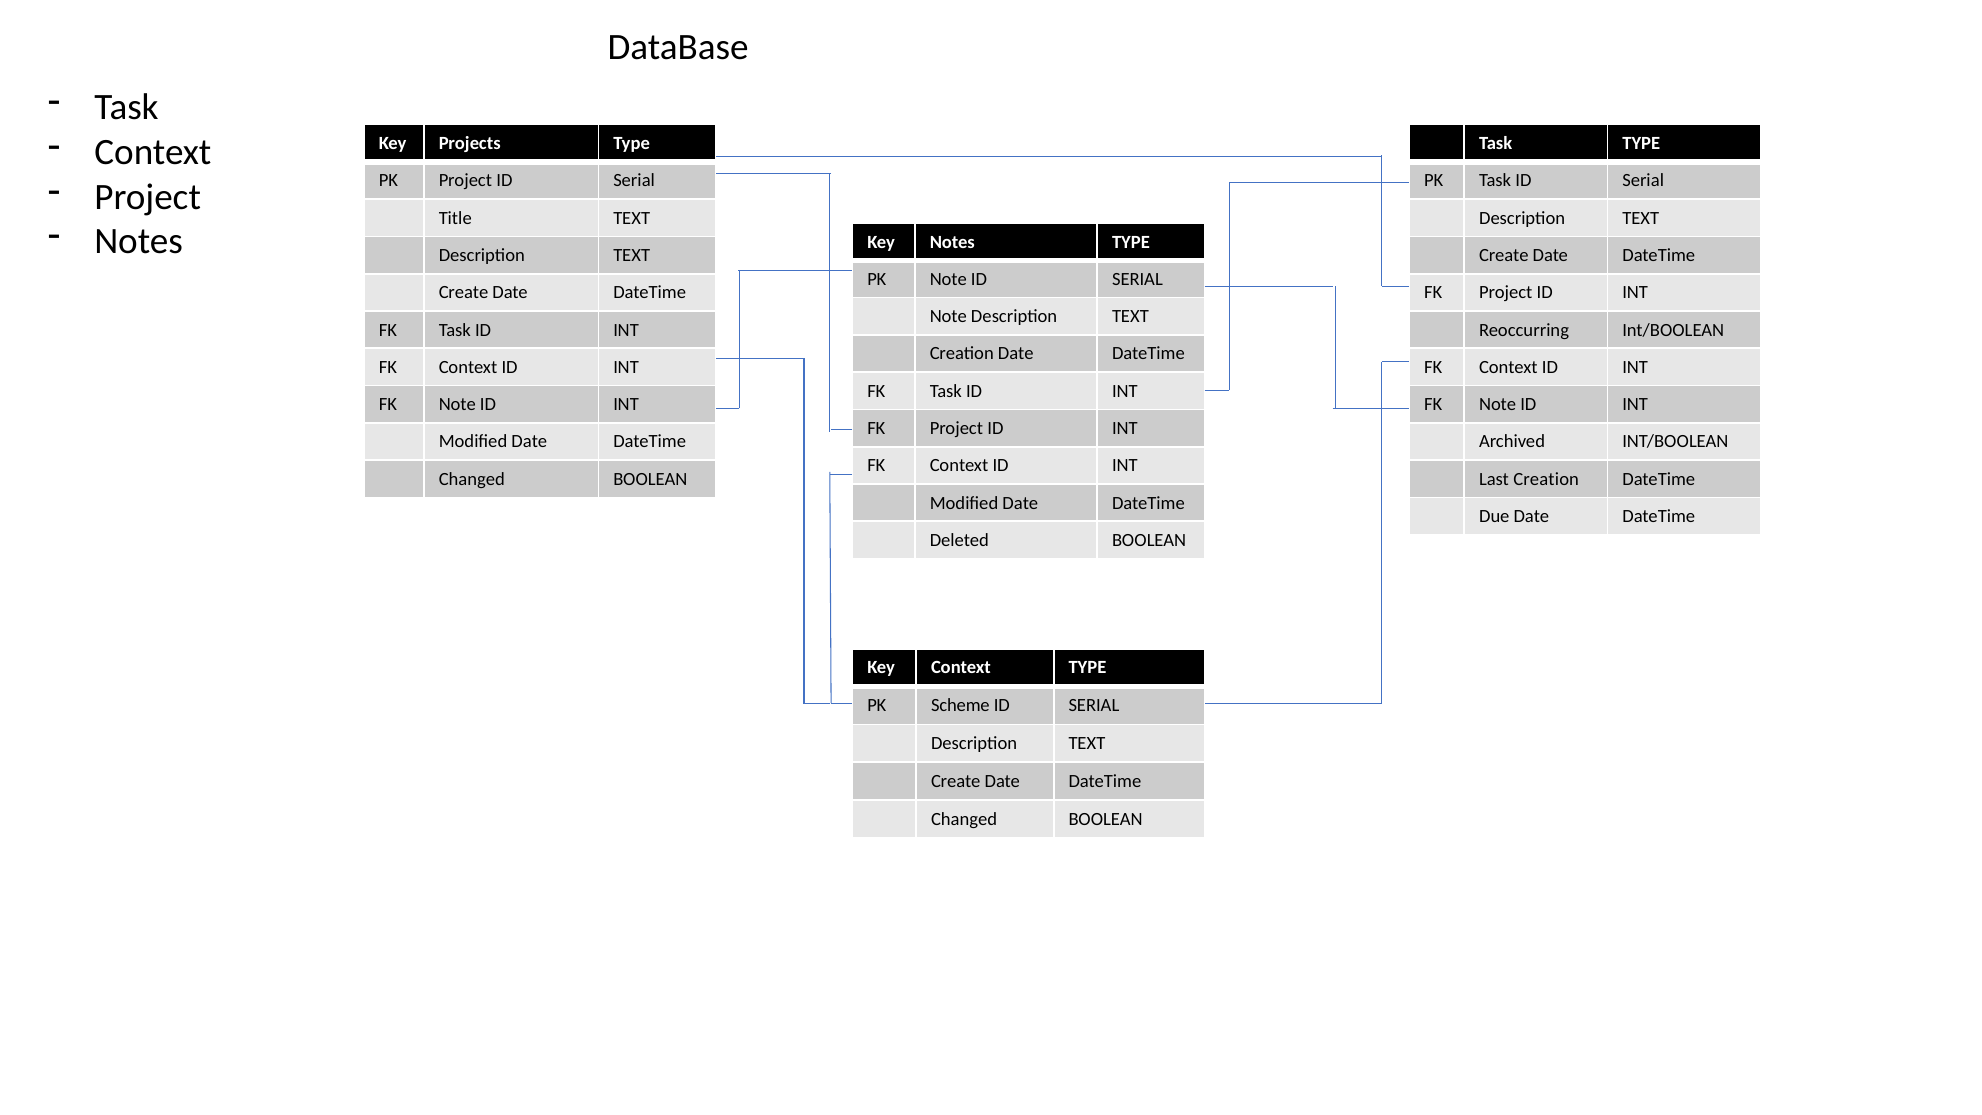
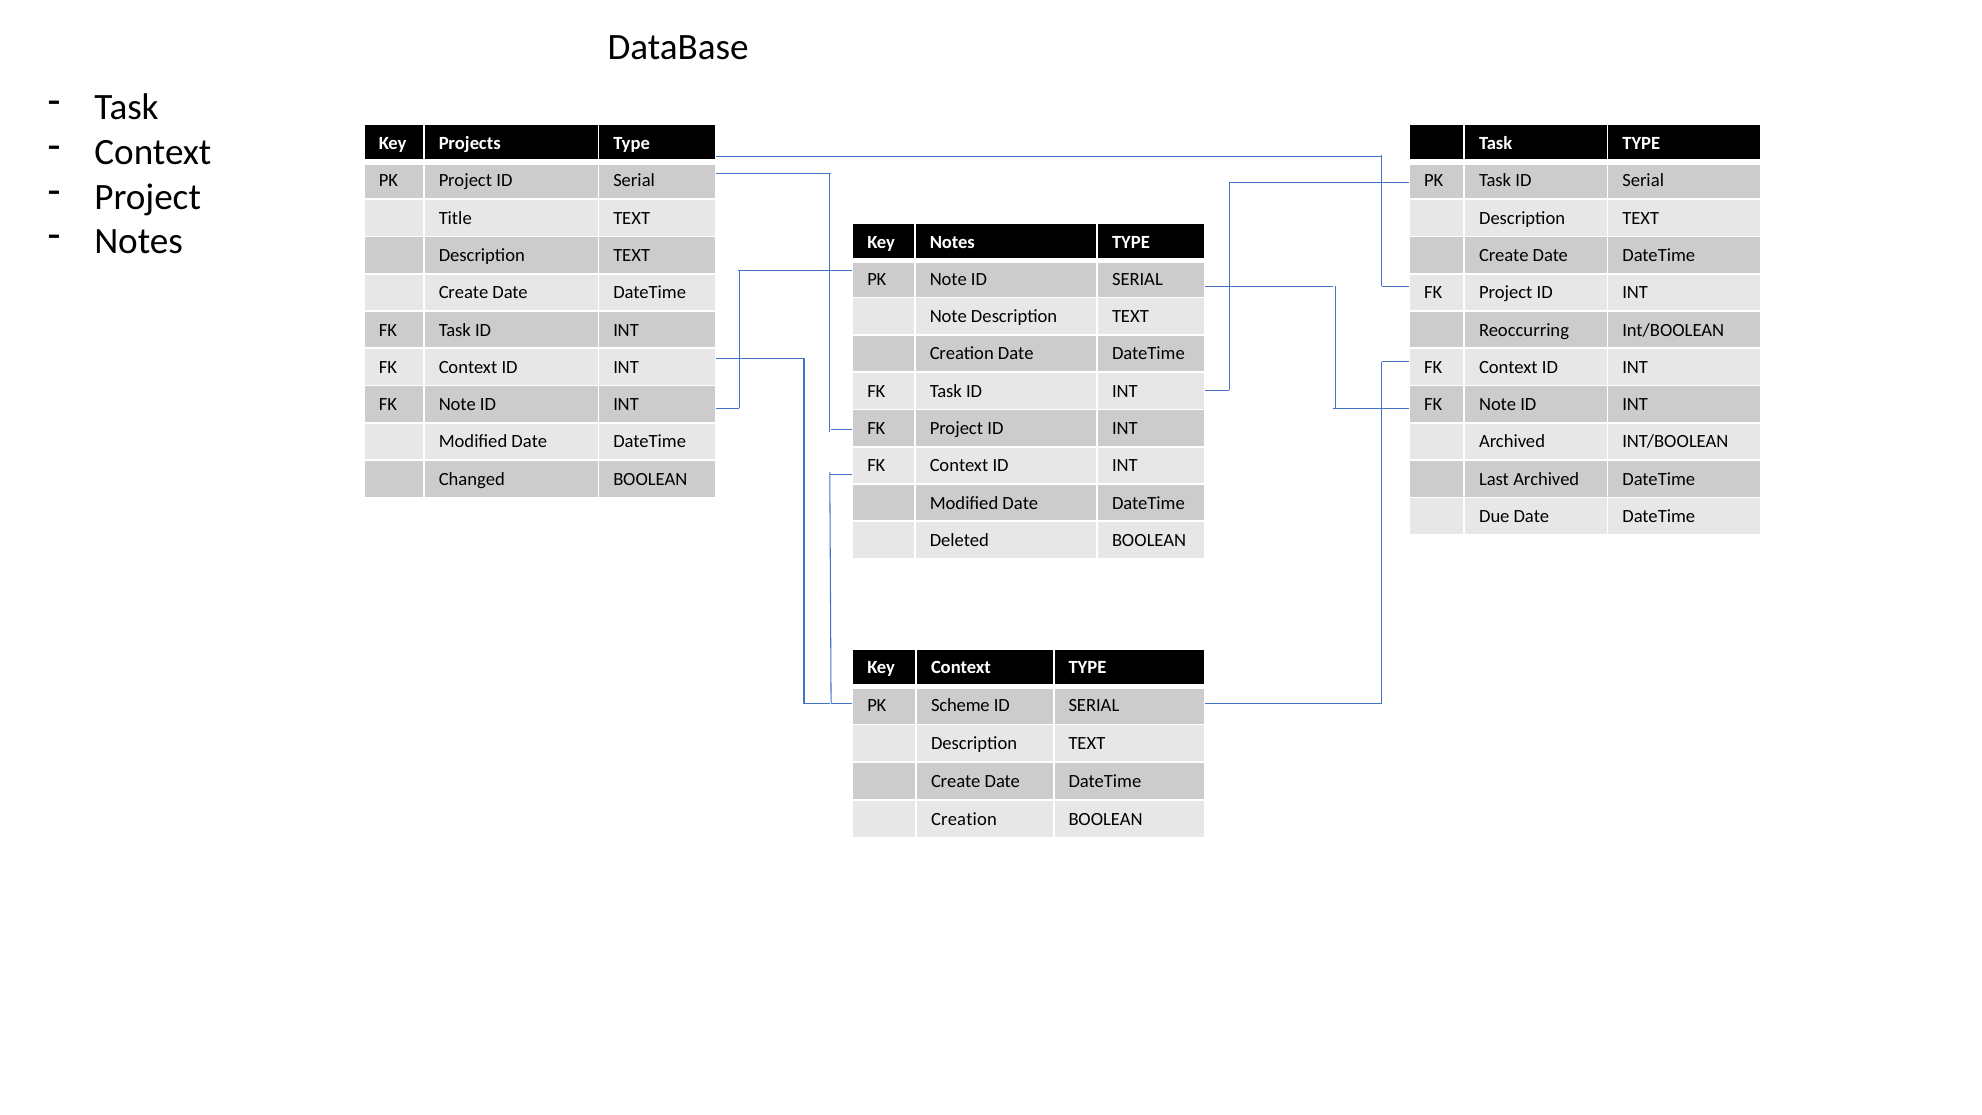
Last Creation: Creation -> Archived
Changed at (964, 819): Changed -> Creation
